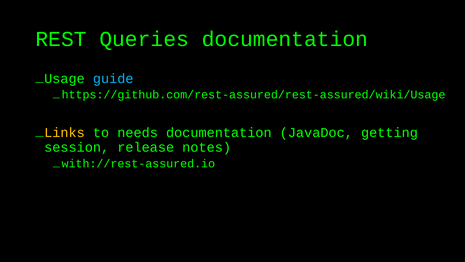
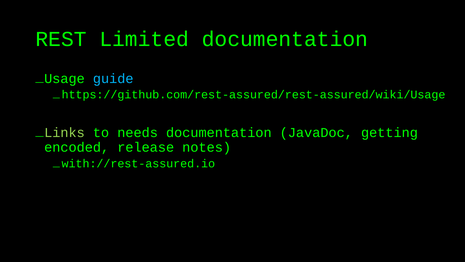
Queries: Queries -> Limited
Links colour: yellow -> light green
session: session -> encoded
